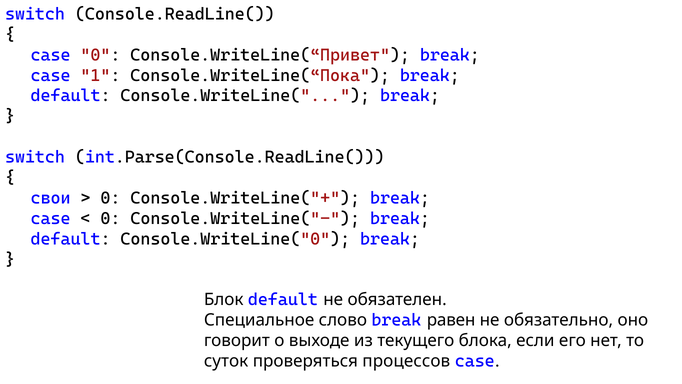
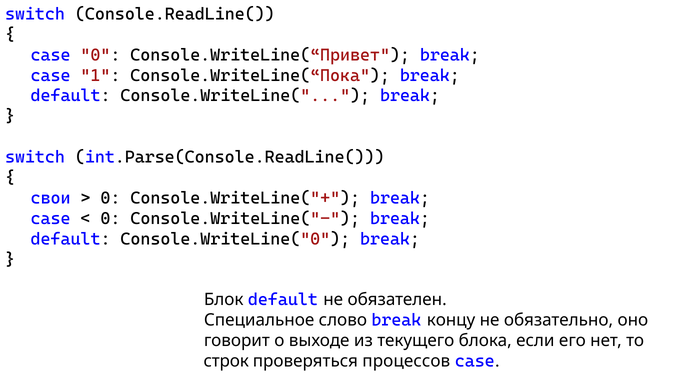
равен: равен -> концу
суток: суток -> строк
